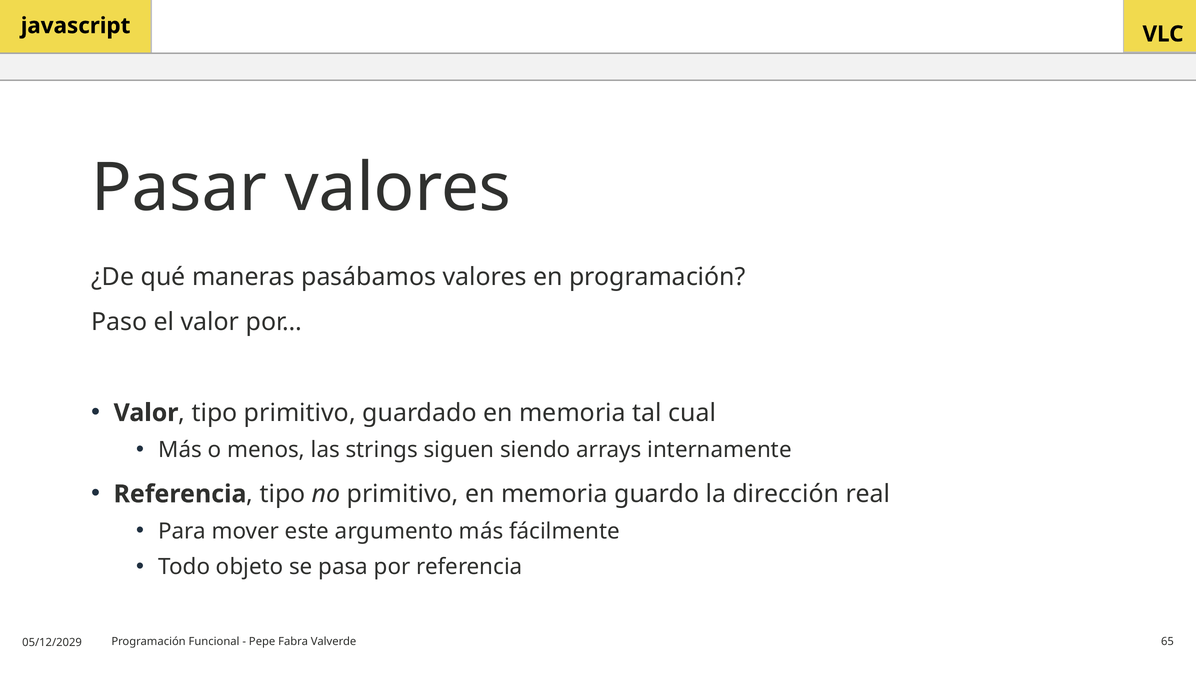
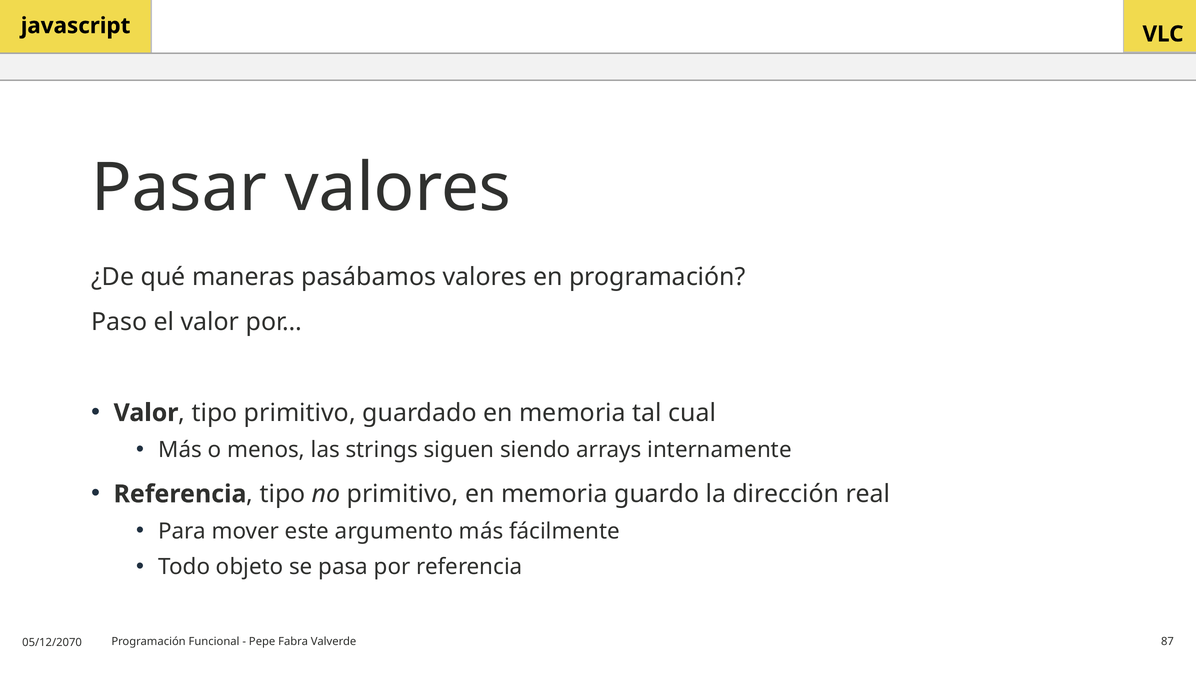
65: 65 -> 87
05/12/2029: 05/12/2029 -> 05/12/2070
